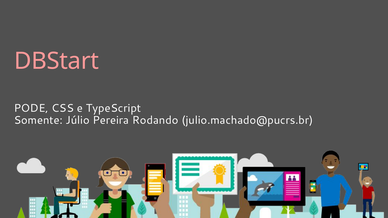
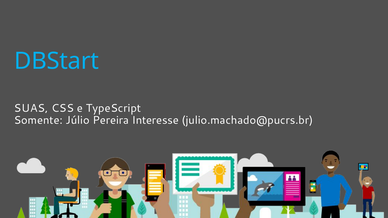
DBStart colour: pink -> light blue
PODE: PODE -> SUAS
Rodando: Rodando -> Interesse
